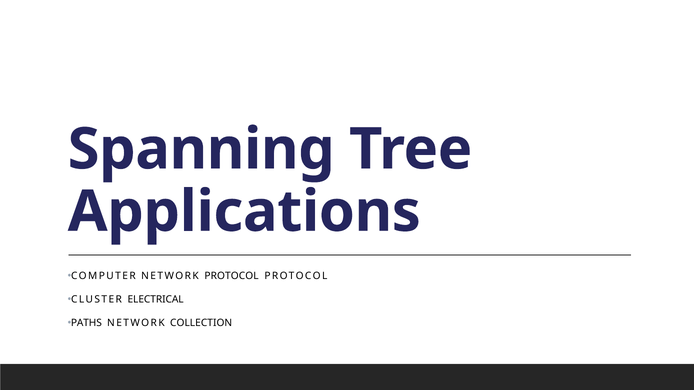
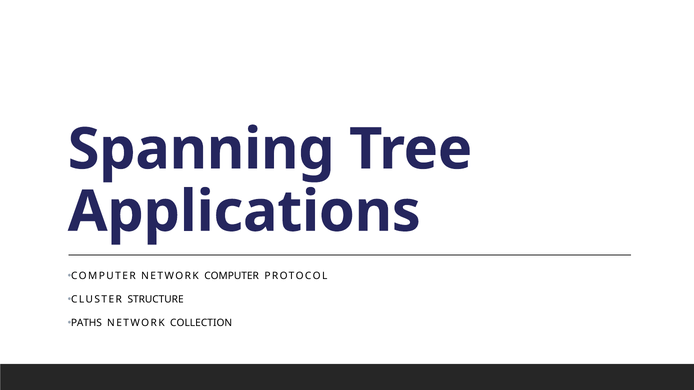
NETWORK PROTOCOL: PROTOCOL -> COMPUTER
ELECTRICAL: ELECTRICAL -> STRUCTURE
